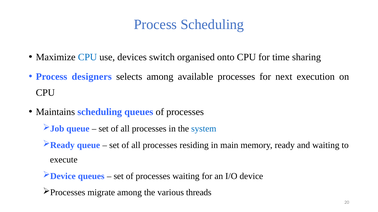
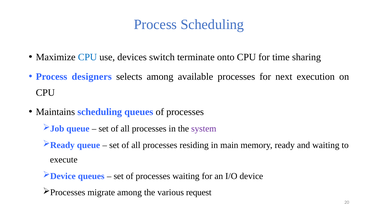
organised: organised -> terminate
system colour: blue -> purple
threads: threads -> request
